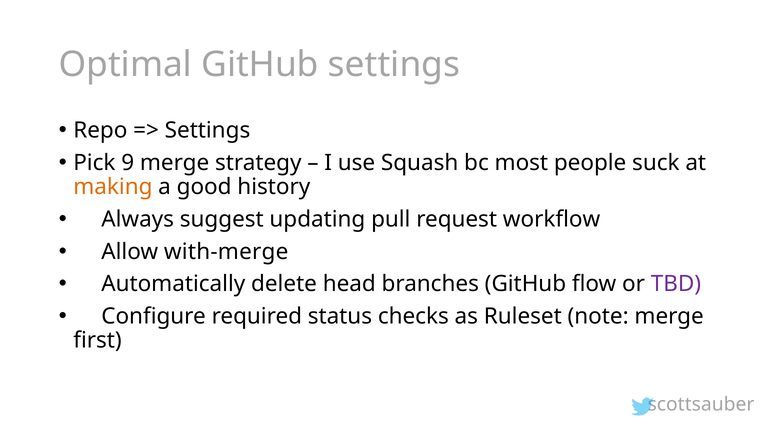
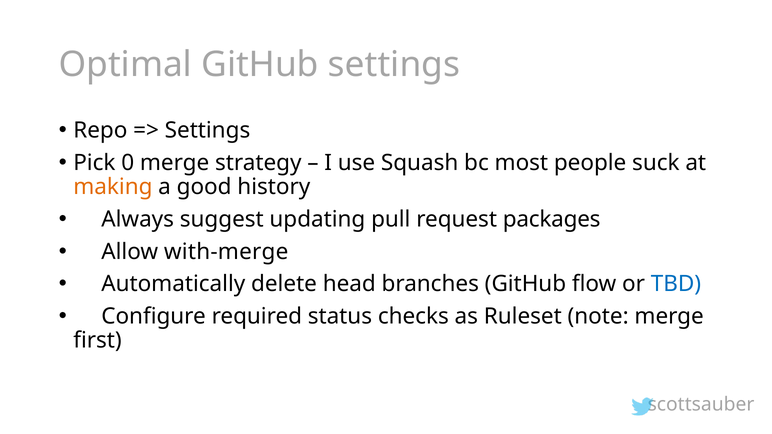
9: 9 -> 0
workflow: workflow -> packages
TBD colour: purple -> blue
